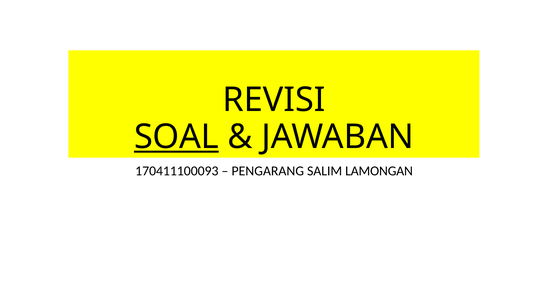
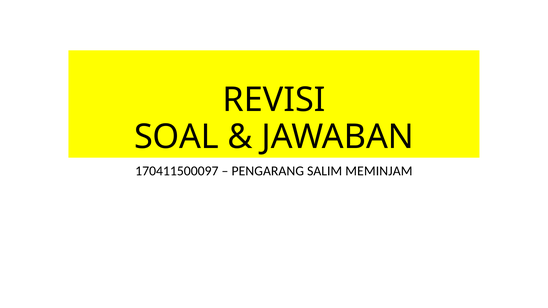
SOAL underline: present -> none
170411100093: 170411100093 -> 170411500097
LAMONGAN: LAMONGAN -> MEMINJAM
